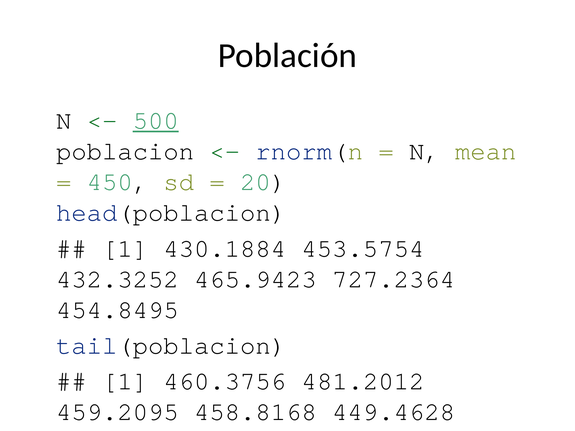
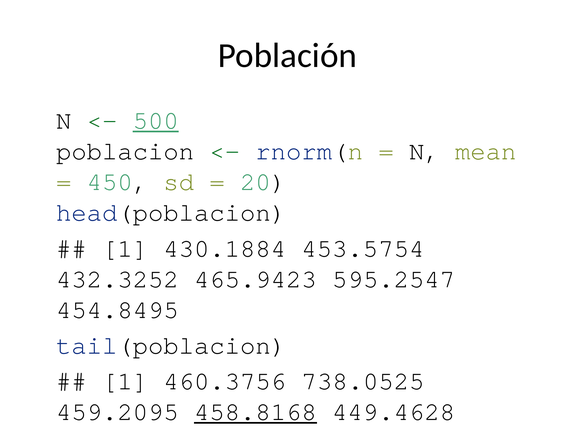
727.2364: 727.2364 -> 595.2547
481.2012: 481.2012 -> 738.0525
458.8168 underline: none -> present
